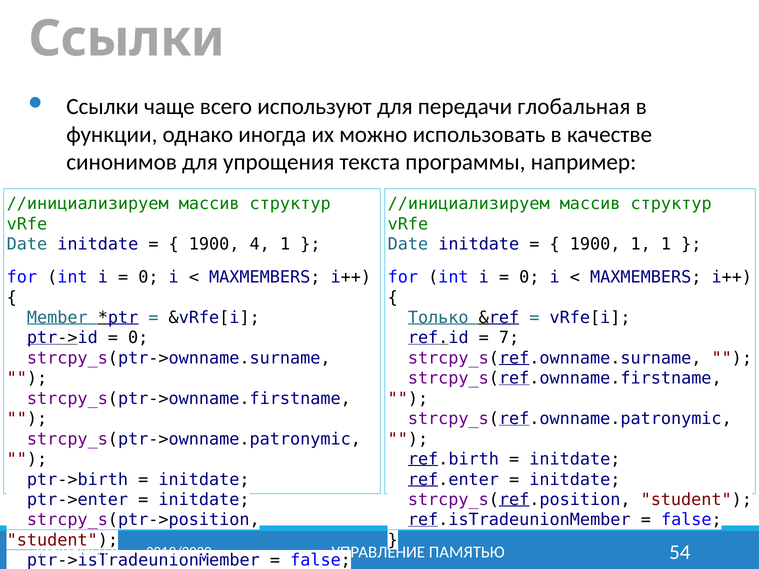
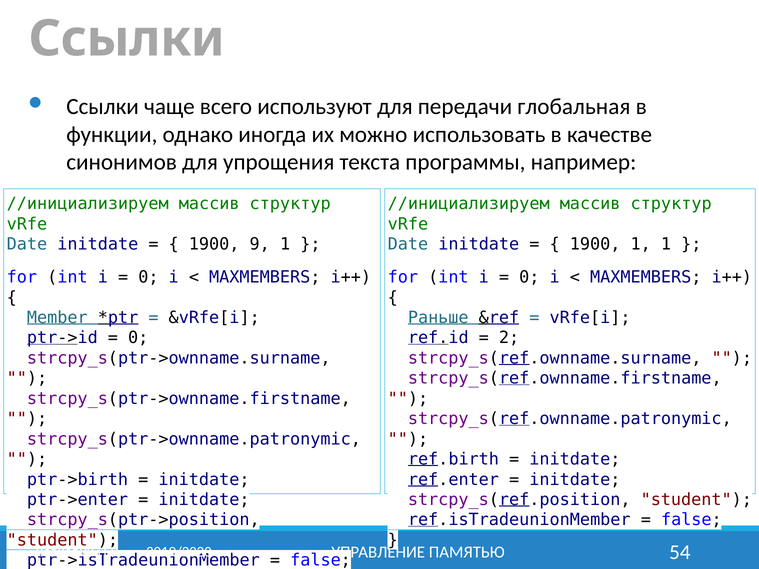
4: 4 -> 9
Только: Только -> Раньше
7: 7 -> 2
